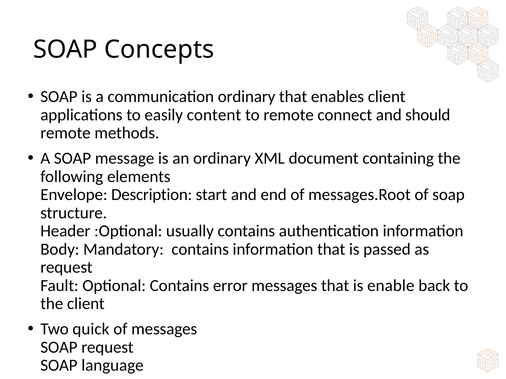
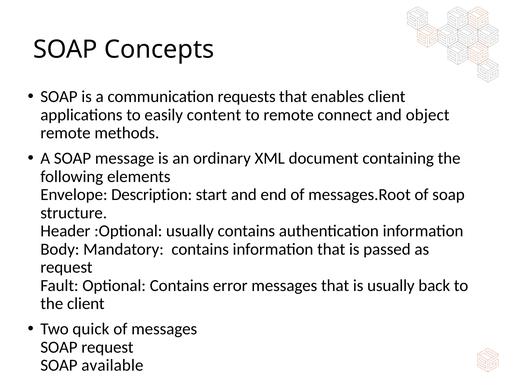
communication ordinary: ordinary -> requests
should: should -> object
is enable: enable -> usually
language: language -> available
